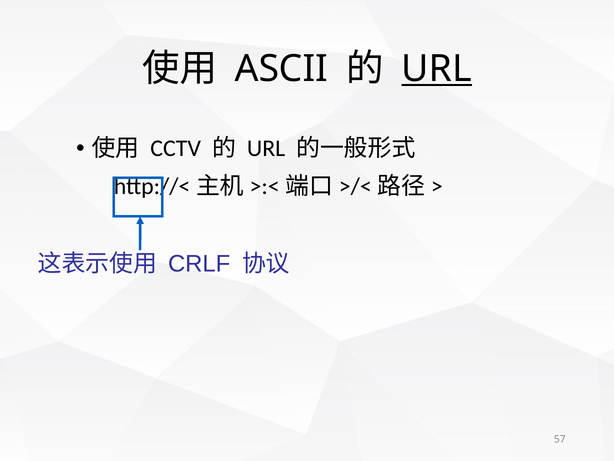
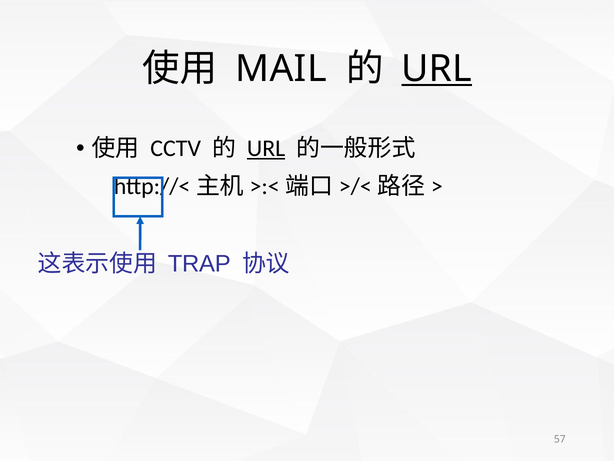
ASCII: ASCII -> MAIL
URL at (266, 148) underline: none -> present
CRLF: CRLF -> TRAP
